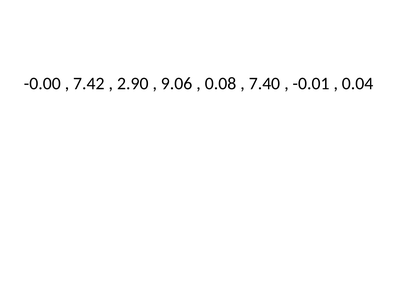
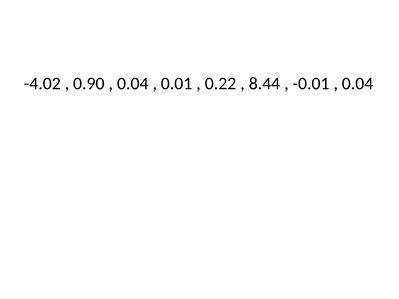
-0.00: -0.00 -> -4.02
7.42: 7.42 -> 0.90
2.90 at (133, 84): 2.90 -> 0.04
9.06: 9.06 -> 0.01
0.08: 0.08 -> 0.22
7.40: 7.40 -> 8.44
